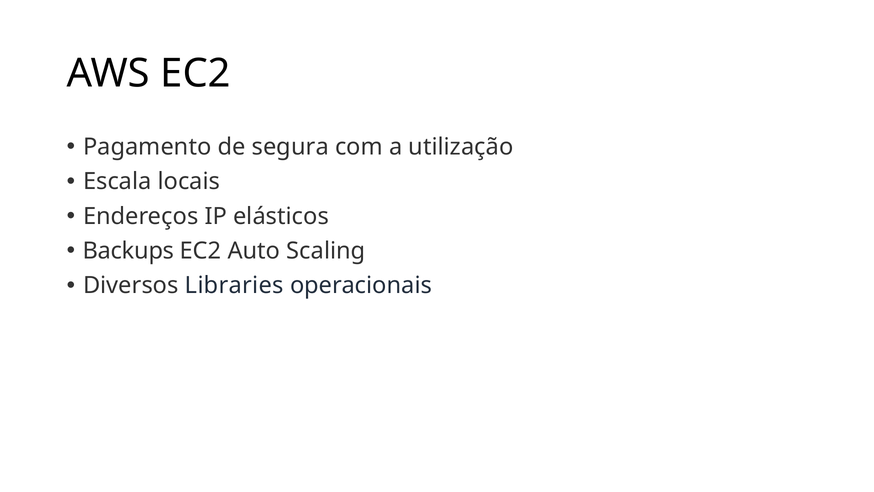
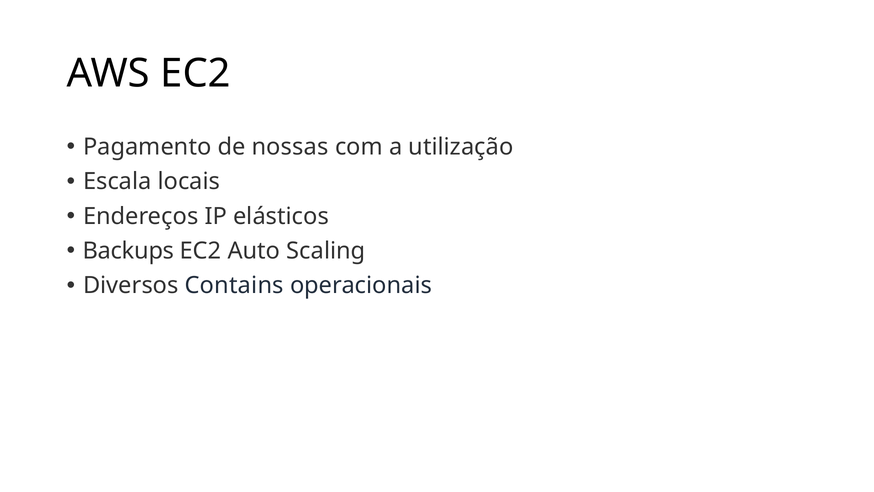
segura: segura -> nossas
Libraries: Libraries -> Contains
